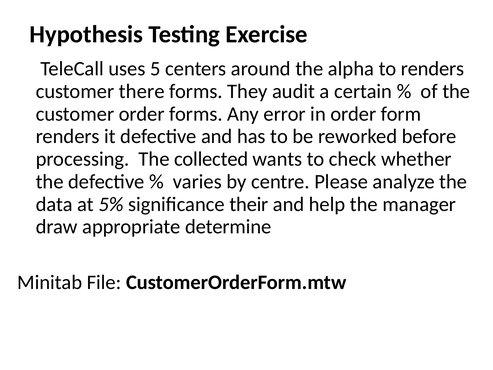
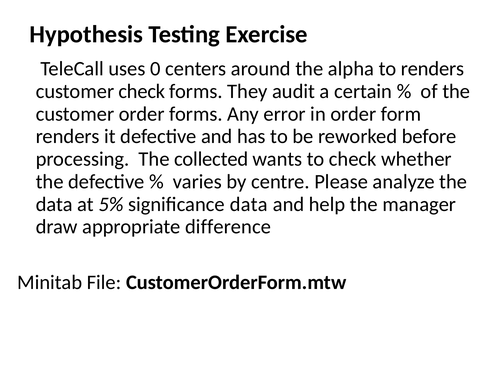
5: 5 -> 0
customer there: there -> check
significance their: their -> data
determine: determine -> difference
